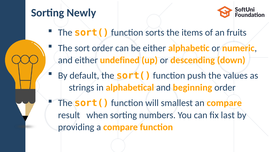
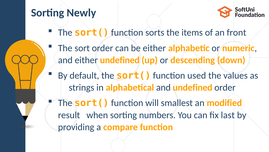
fruits: fruits -> front
push: push -> used
and beginning: beginning -> undefined
an compare: compare -> modified
